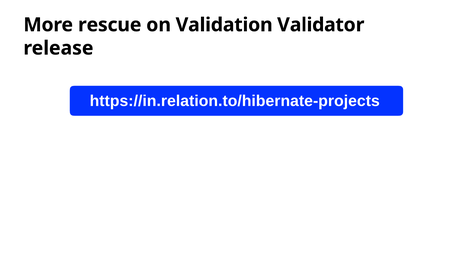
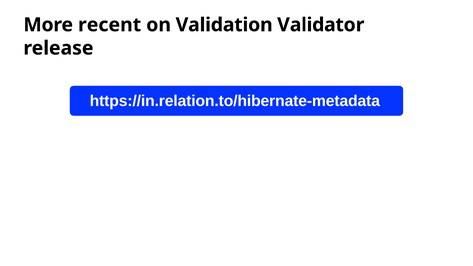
rescue: rescue -> recent
https://in.relation.to/hibernate-projects: https://in.relation.to/hibernate-projects -> https://in.relation.to/hibernate-metadata
